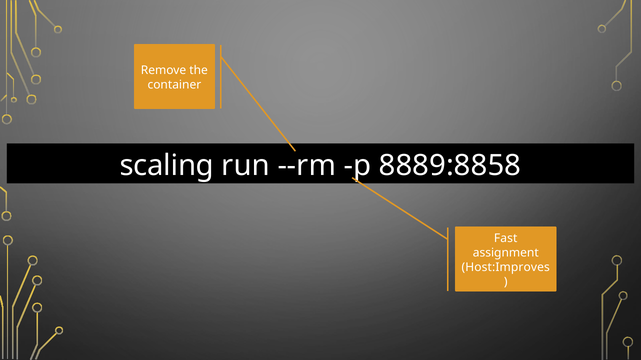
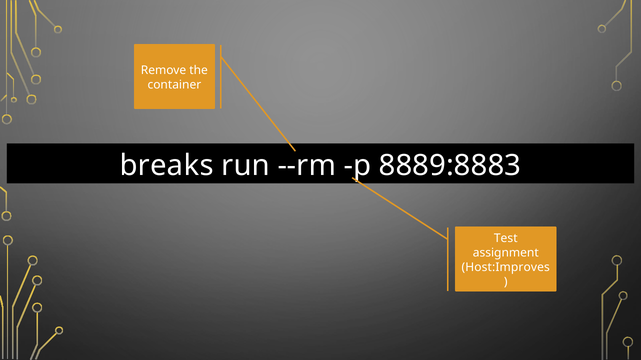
scaling: scaling -> breaks
8889:8858: 8889:8858 -> 8889:8883
Fast: Fast -> Test
